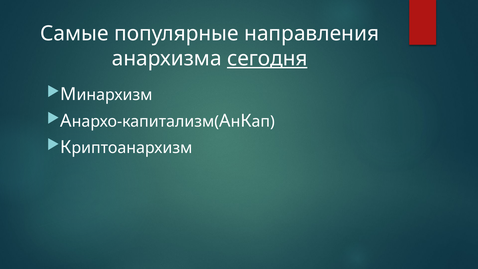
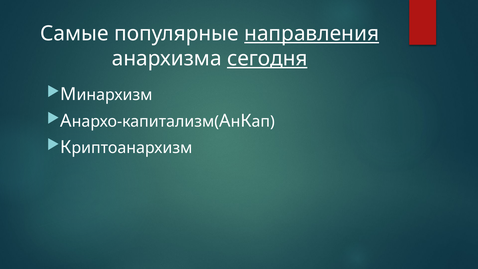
направления underline: none -> present
